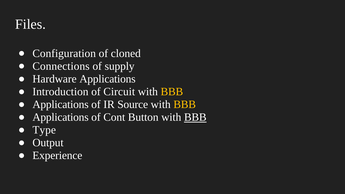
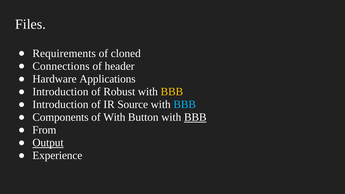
Configuration: Configuration -> Requirements
supply: supply -> header
Circuit: Circuit -> Robust
Applications at (61, 105): Applications -> Introduction
BBB at (185, 105) colour: yellow -> light blue
Applications at (61, 117): Applications -> Components
of Cont: Cont -> With
Type: Type -> From
Output underline: none -> present
